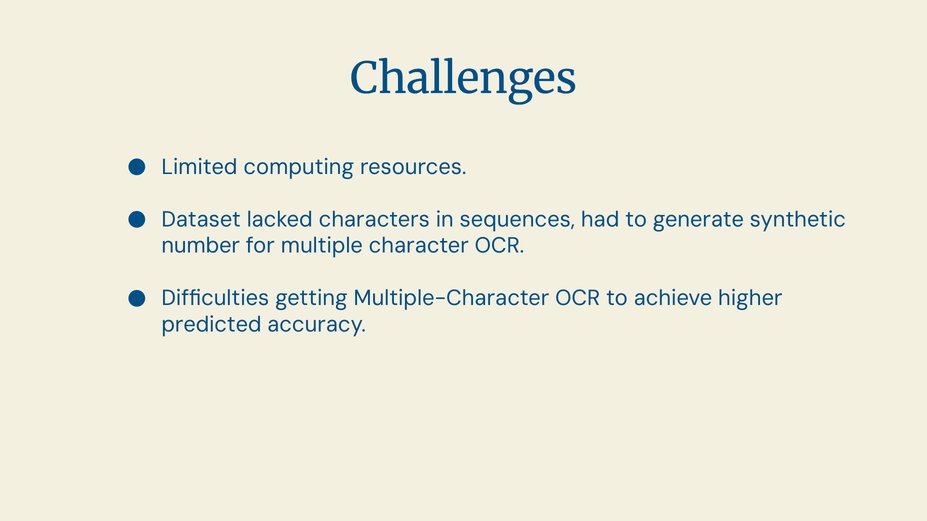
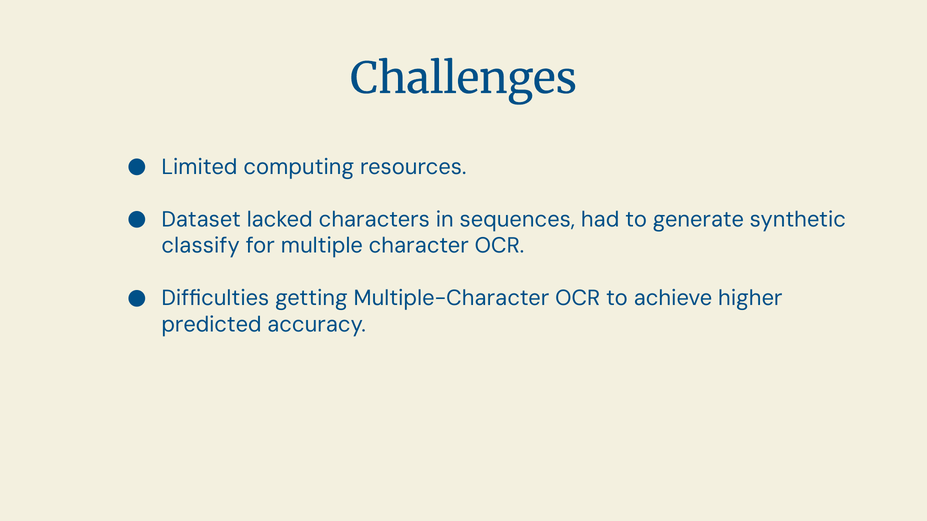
number: number -> classify
